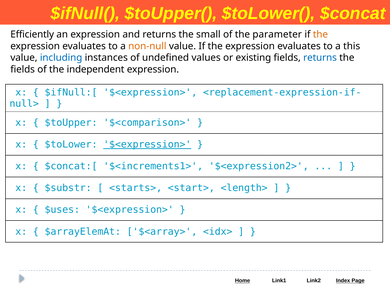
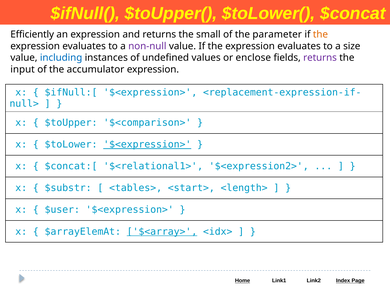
non-null colour: orange -> purple
this: this -> size
existing: existing -> enclose
returns at (320, 58) colour: blue -> purple
fields at (23, 70): fields -> input
independent: independent -> accumulator
$<increments1>: $<increments1> -> $<relational1>
<starts>: <starts> -> <tables>
$uses: $uses -> $user
$<array> underline: none -> present
